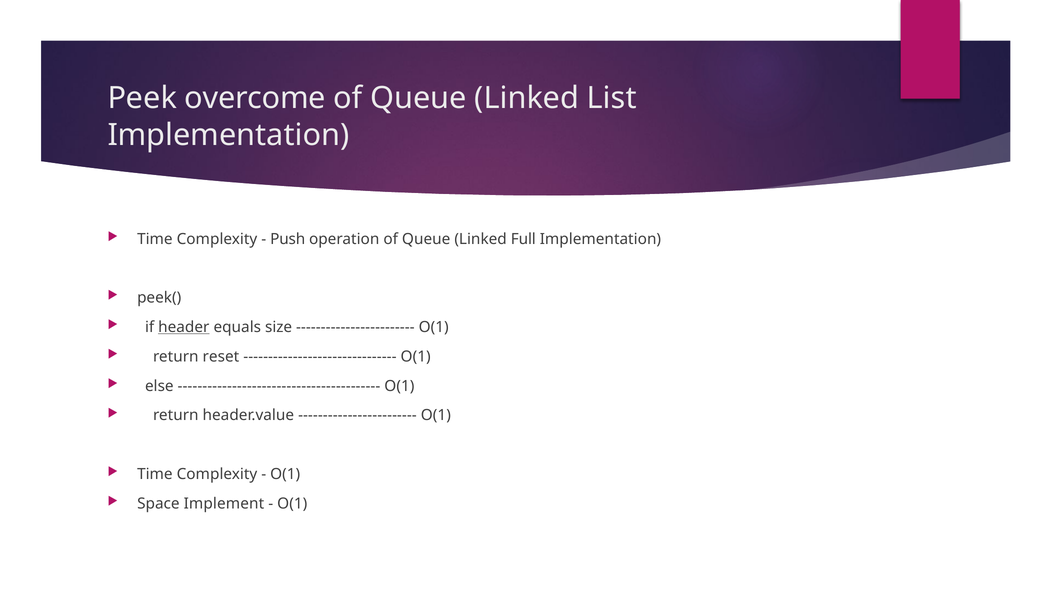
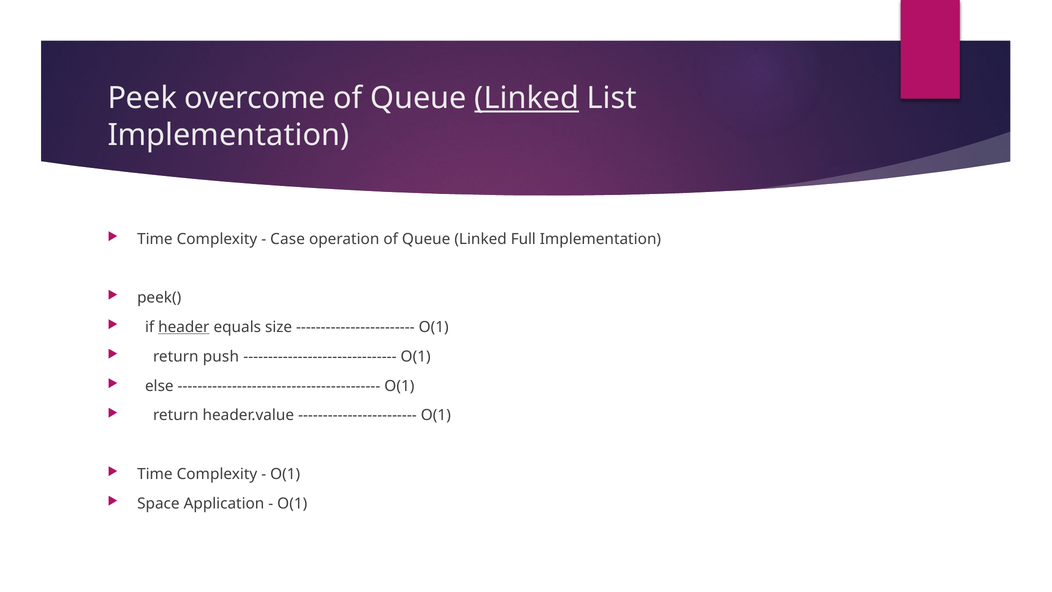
Linked at (527, 98) underline: none -> present
Push: Push -> Case
reset: reset -> push
Implement: Implement -> Application
